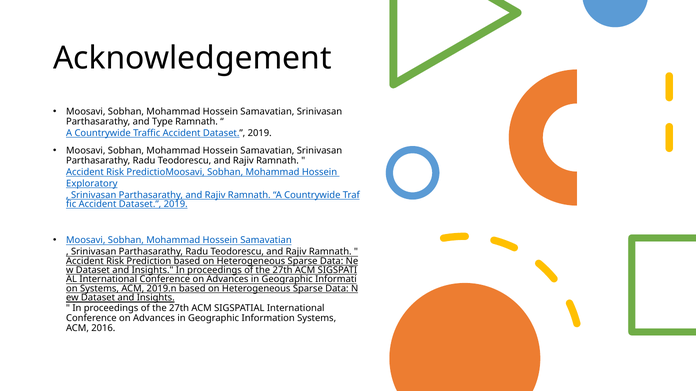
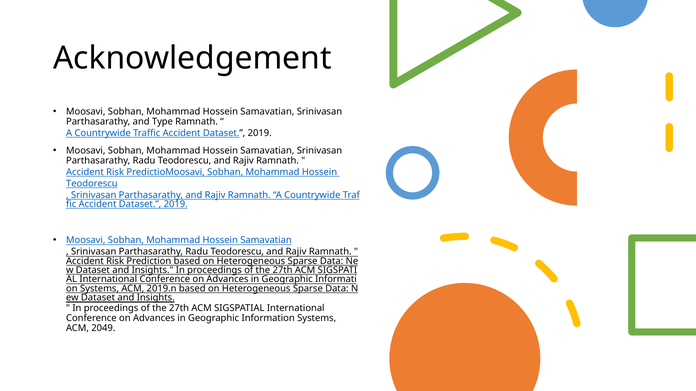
Exploratory at (92, 184): Exploratory -> Teodorescu
2016: 2016 -> 2049
